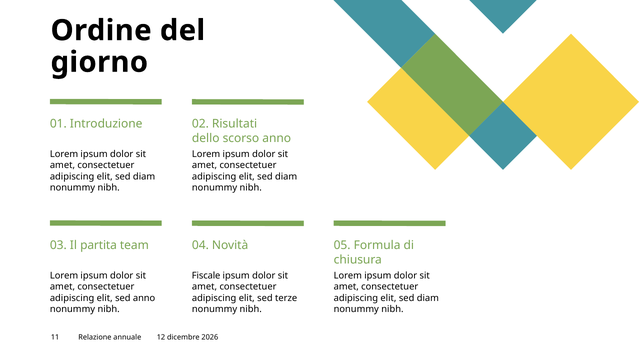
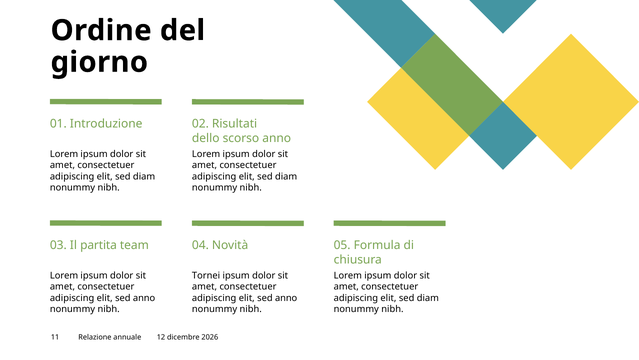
Fiscale: Fiscale -> Tornei
terze at (286, 298): terze -> anno
